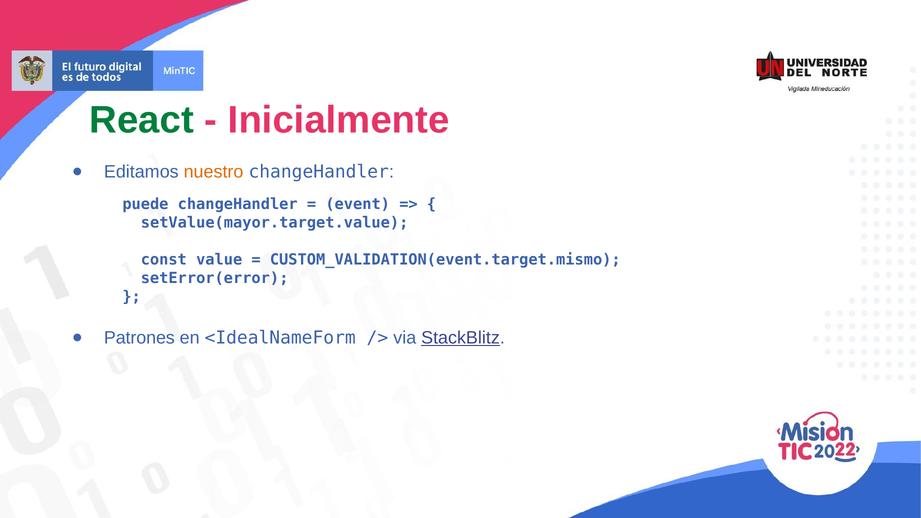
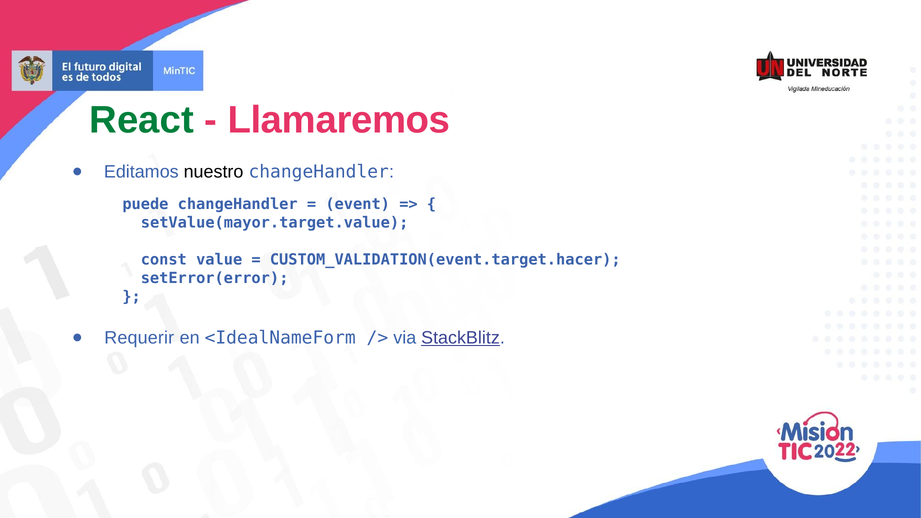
Inicialmente: Inicialmente -> Llamaremos
nuestro colour: orange -> black
CUSTOM_VALIDATION(event.target.mismo: CUSTOM_VALIDATION(event.target.mismo -> CUSTOM_VALIDATION(event.target.hacer
Patrones: Patrones -> Requerir
